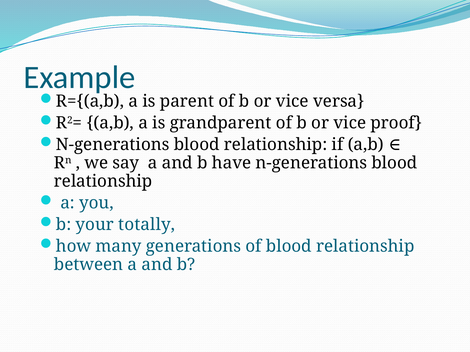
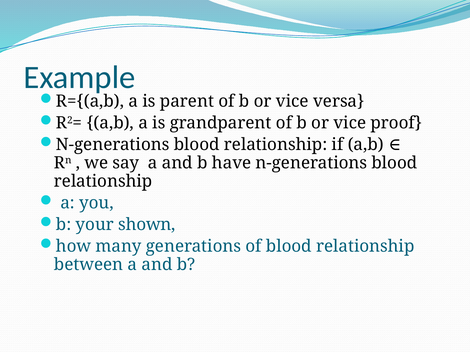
totally: totally -> shown
